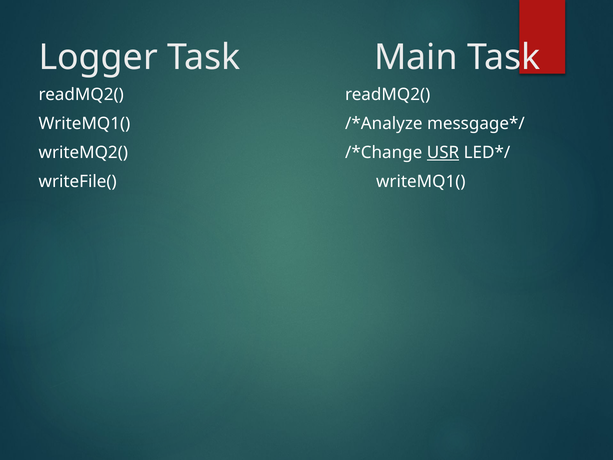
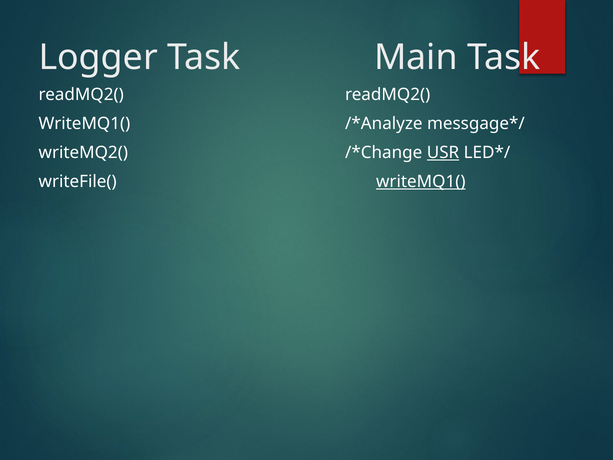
writeMQ1( at (421, 181) underline: none -> present
